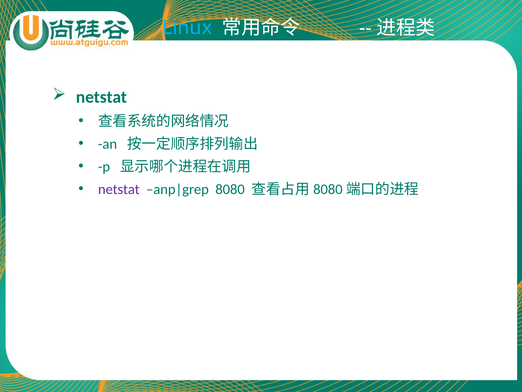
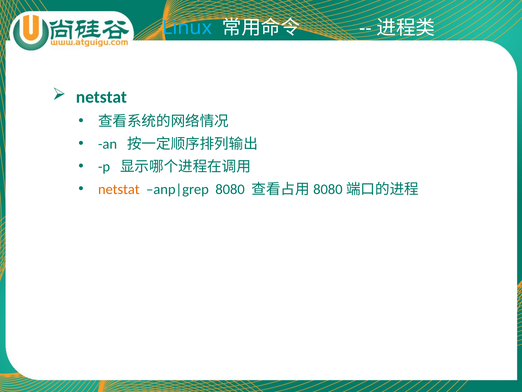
netstat at (119, 189) colour: purple -> orange
